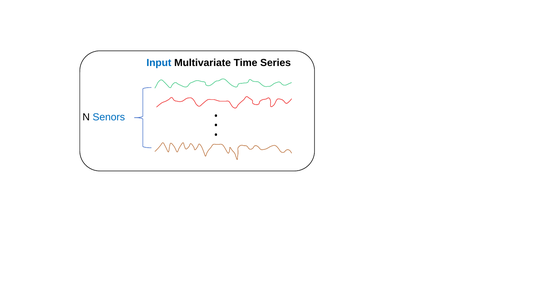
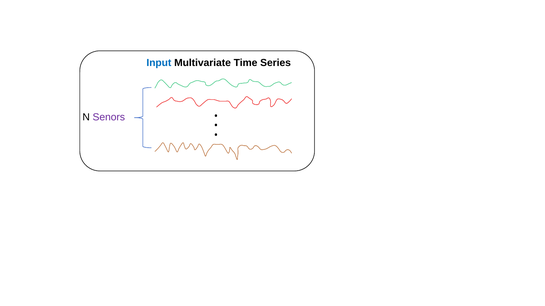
Senors colour: blue -> purple
